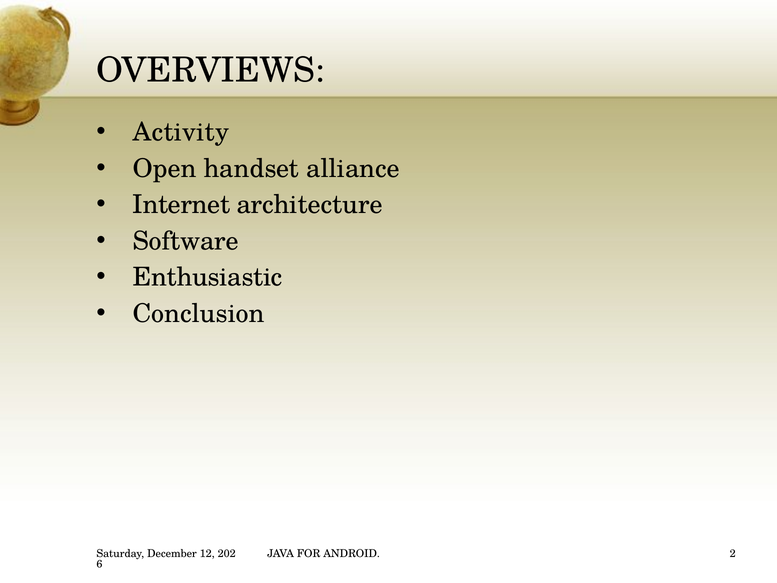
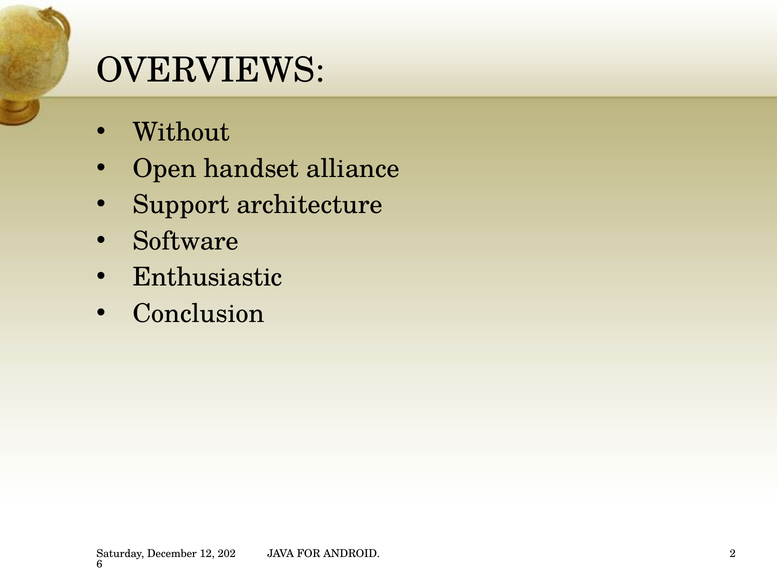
Activity: Activity -> Without
Internet: Internet -> Support
